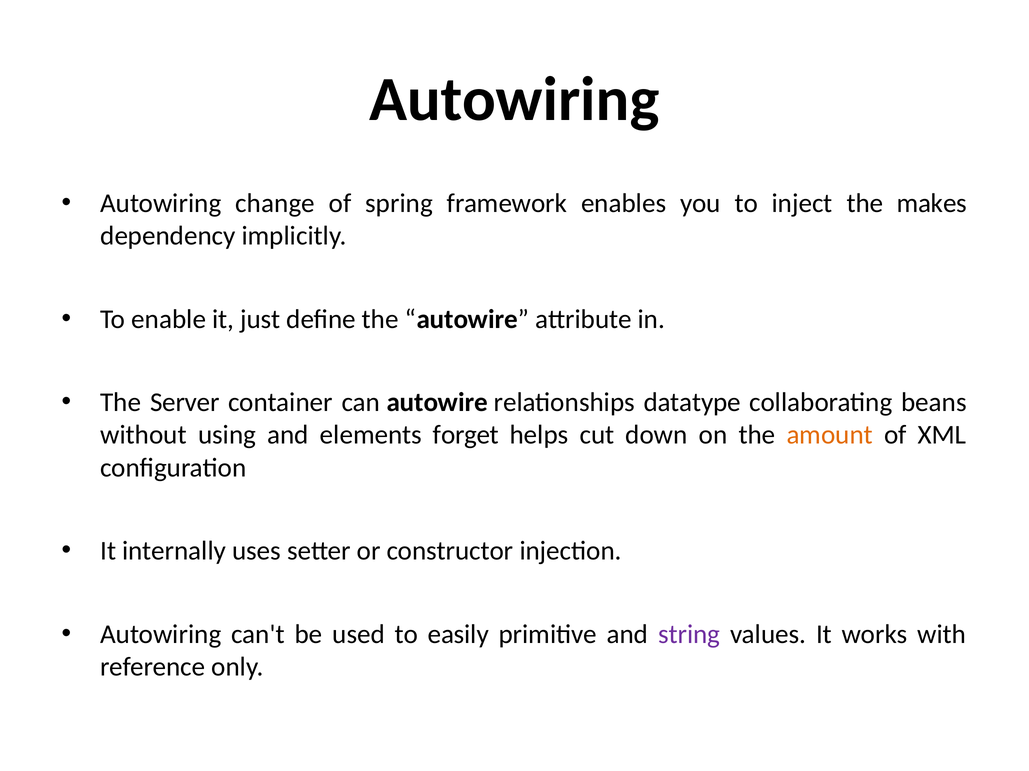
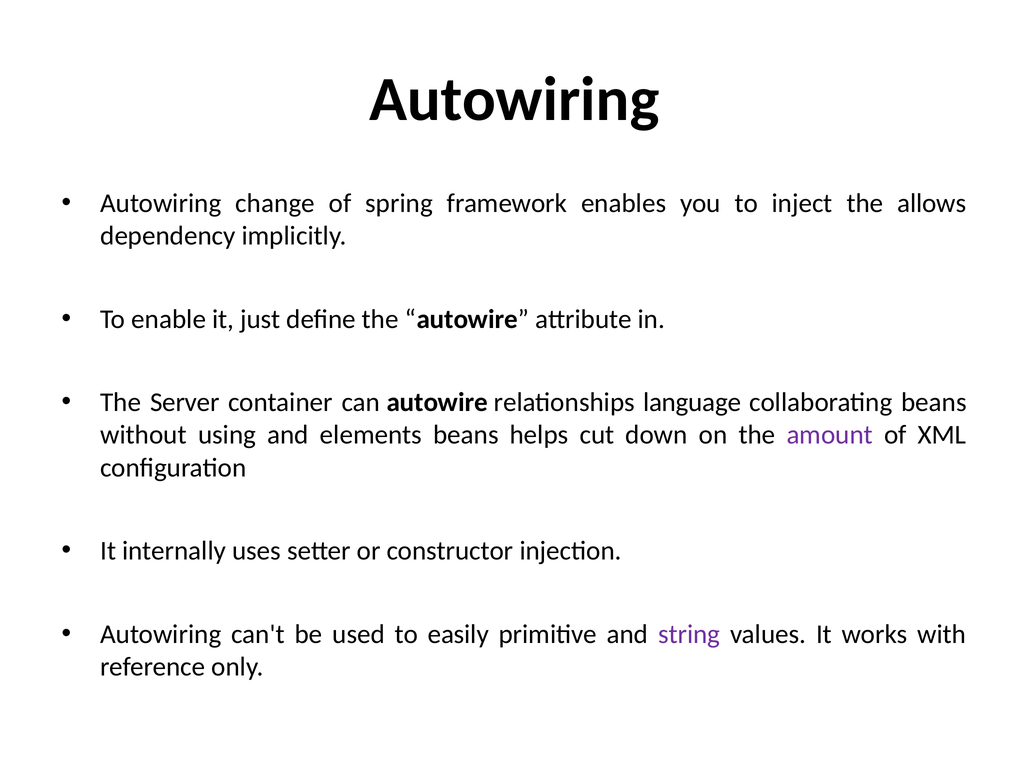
makes: makes -> allows
datatype: datatype -> language
elements forget: forget -> beans
amount colour: orange -> purple
